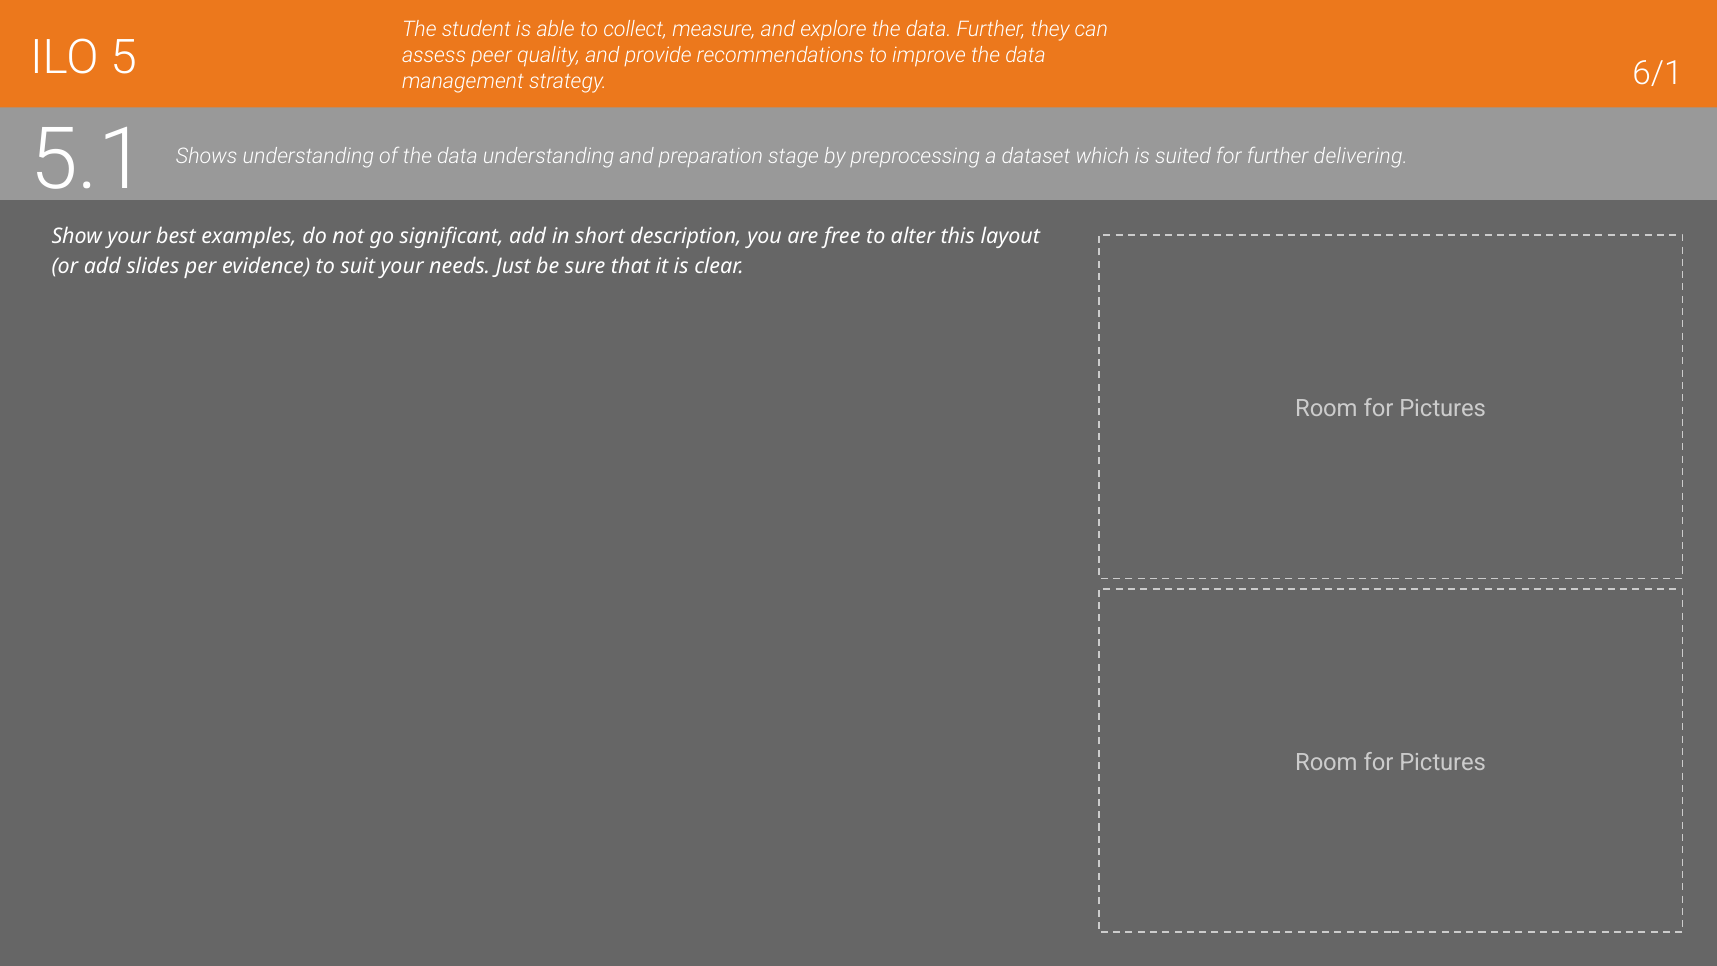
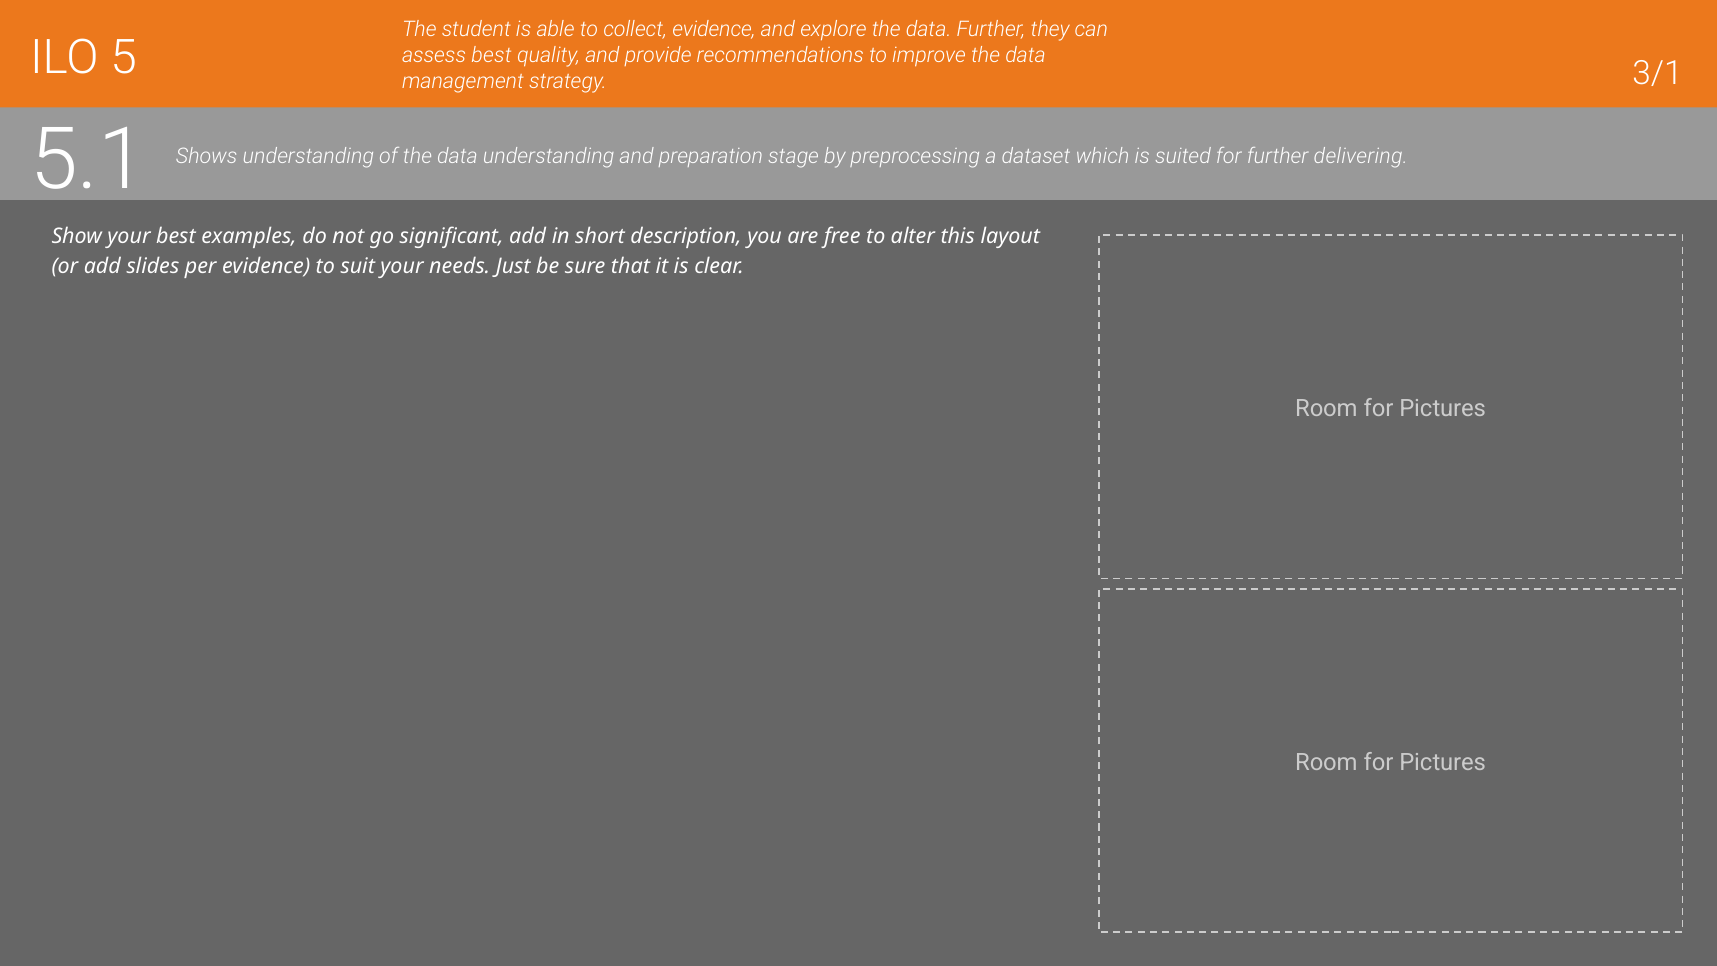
collect measure: measure -> evidence
6/1: 6/1 -> 3/1
assess peer: peer -> best
